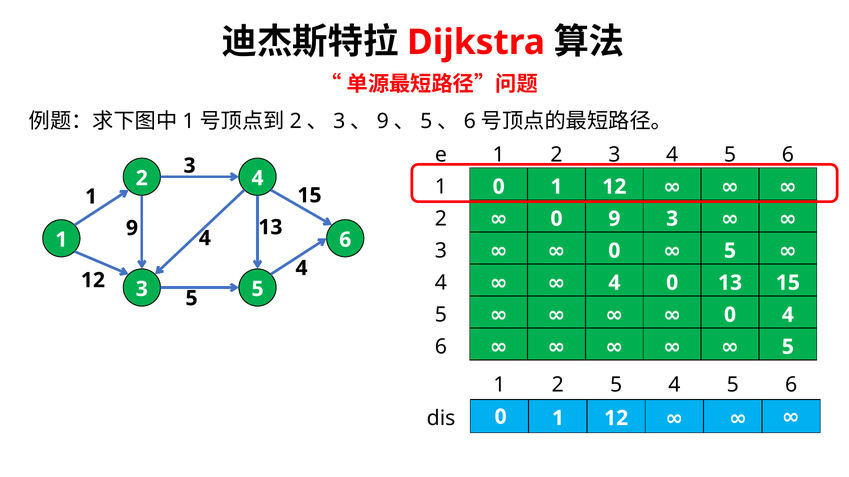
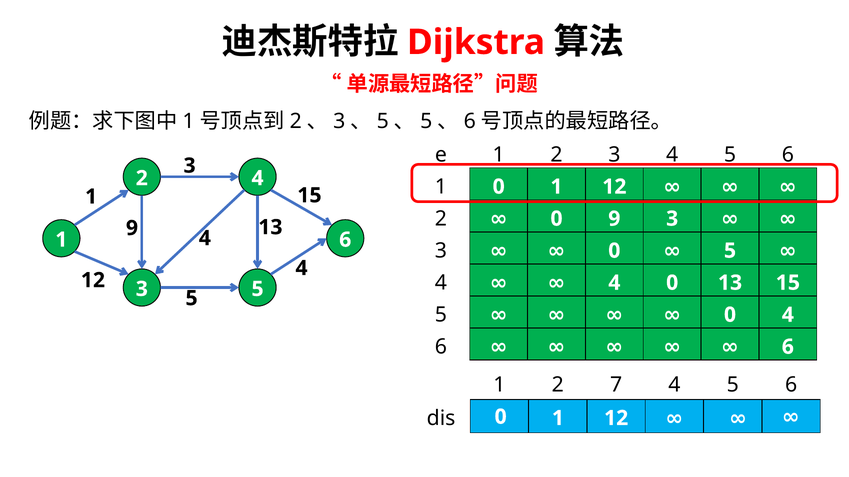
9 at (383, 121): 9 -> 5
5 at (788, 347): 5 -> 6
2 5: 5 -> 7
